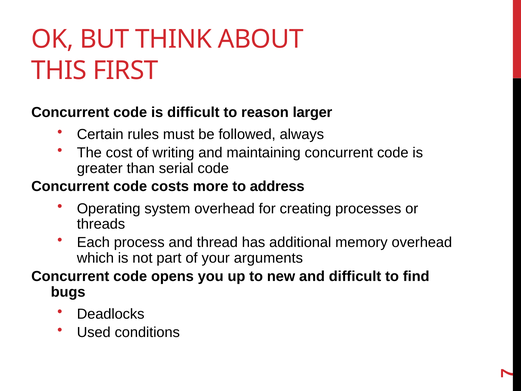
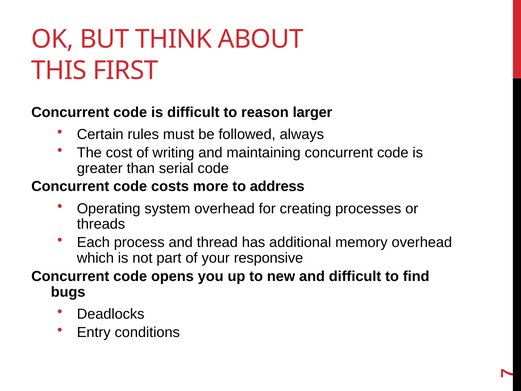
arguments: arguments -> responsive
Used: Used -> Entry
